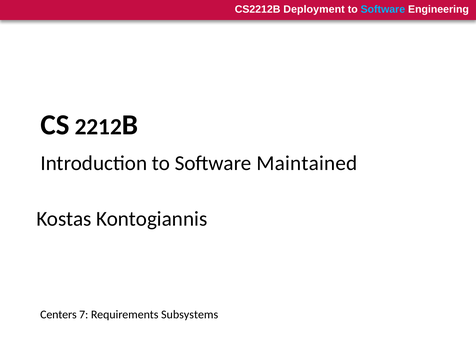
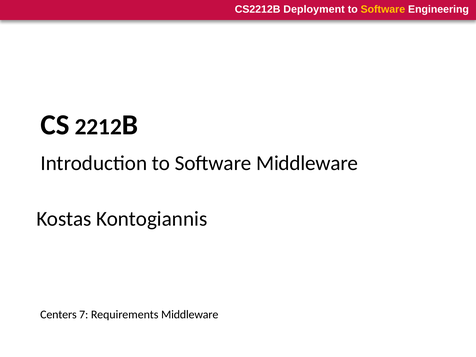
Software at (383, 9) colour: light blue -> yellow
Software Maintained: Maintained -> Middleware
Requirements Subsystems: Subsystems -> Middleware
